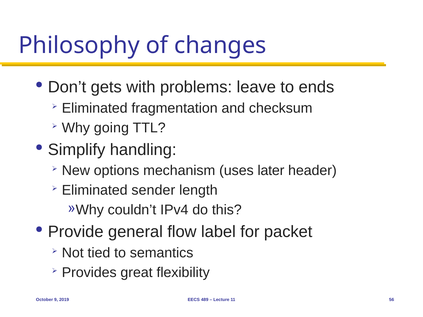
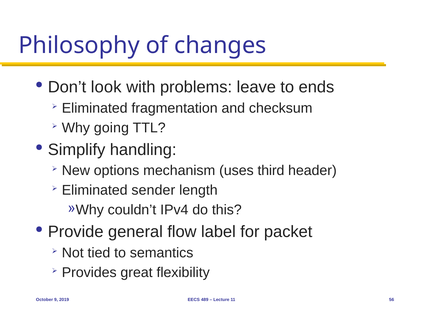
gets: gets -> look
later: later -> third
